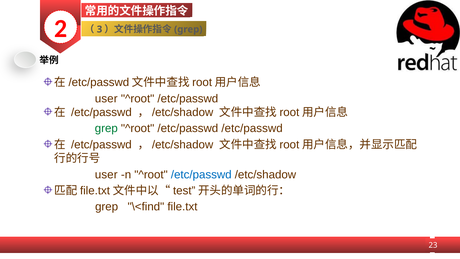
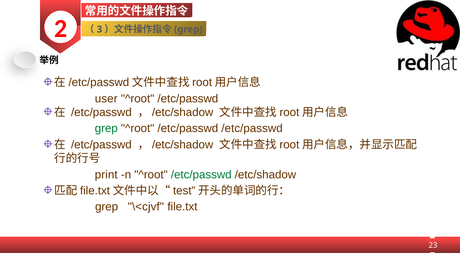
user at (106, 174): user -> print
/etc/passwd at (201, 174) colour: blue -> green
\<find: \<find -> \<cjvf
